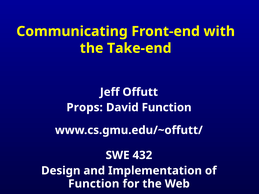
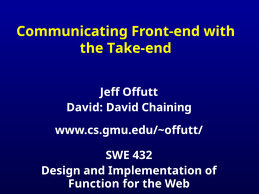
Props at (85, 108): Props -> David
David Function: Function -> Chaining
